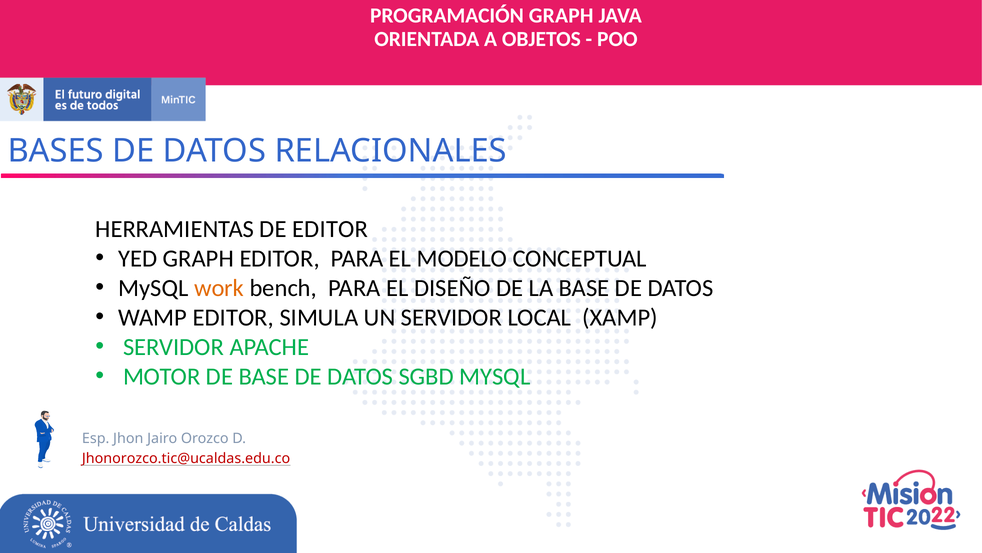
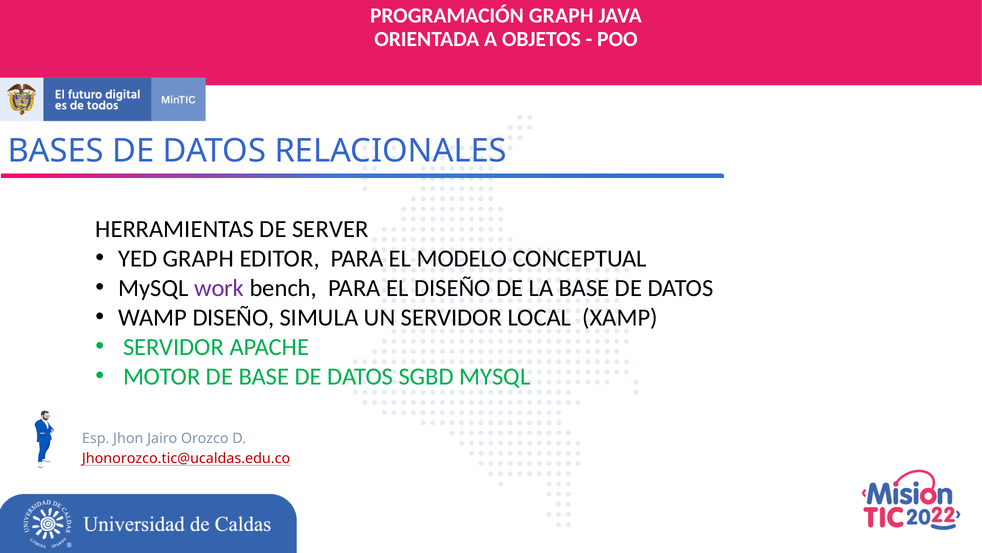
DE EDITOR: EDITOR -> SERVER
work colour: orange -> purple
WAMP EDITOR: EDITOR -> DISEÑO
